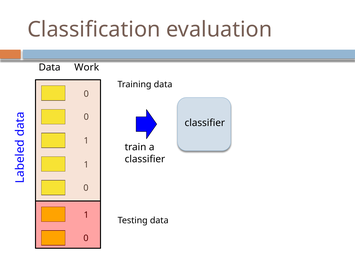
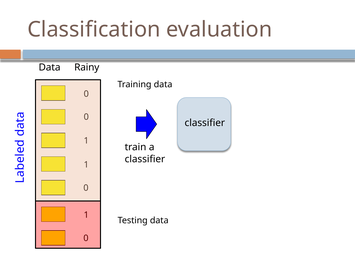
Work: Work -> Rainy
